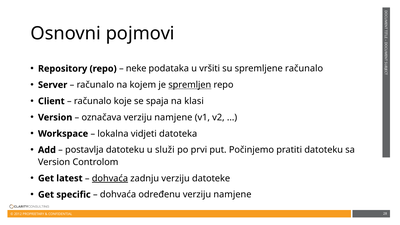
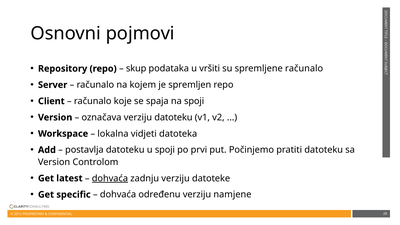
neke: neke -> skup
spremljen underline: present -> none
na klasi: klasi -> spoji
označava verziju namjene: namjene -> datoteku
u služi: služi -> spoji
